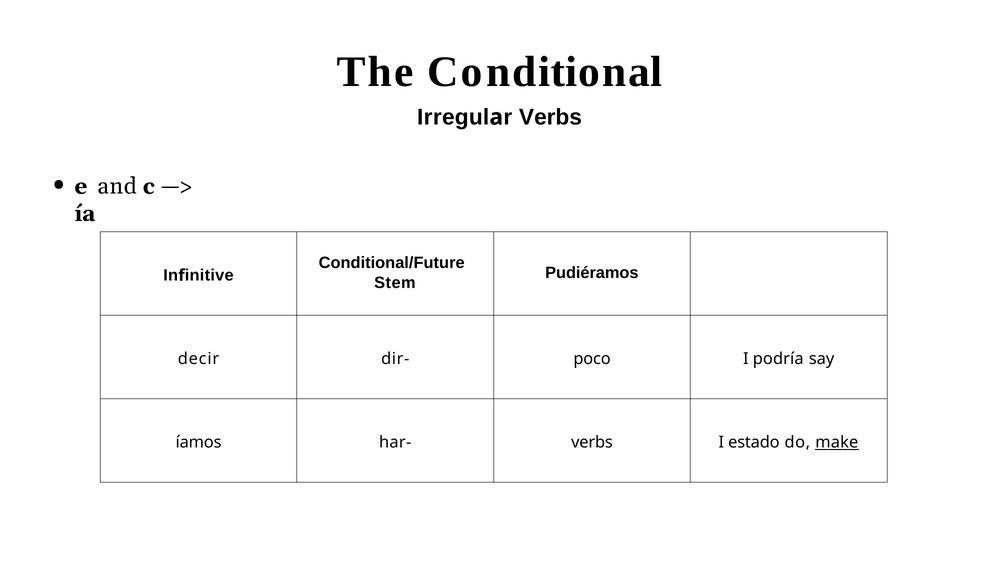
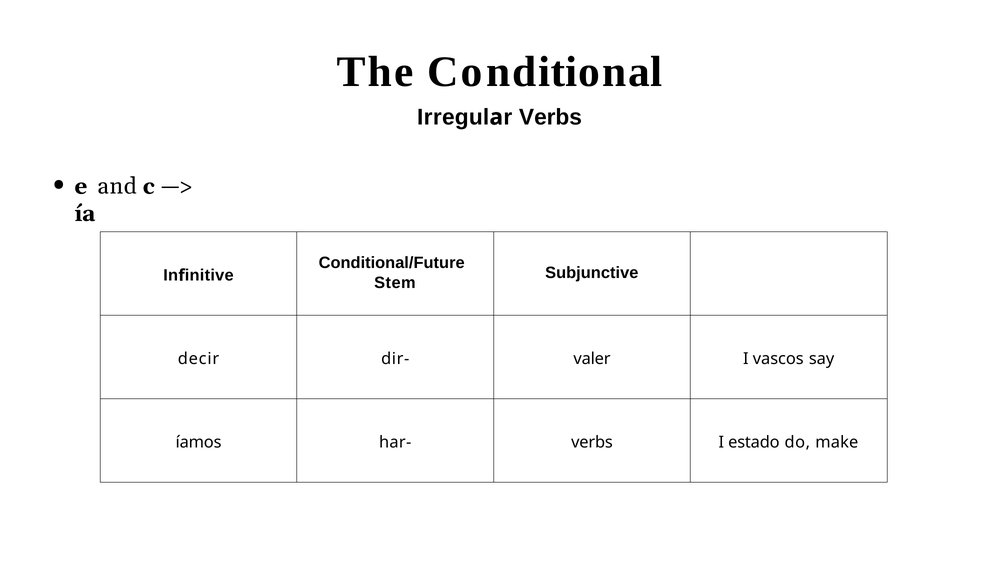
Pudiéramos: Pudiéramos -> Subjunctive
poco: poco -> valer
podría: podría -> vascos
make underline: present -> none
